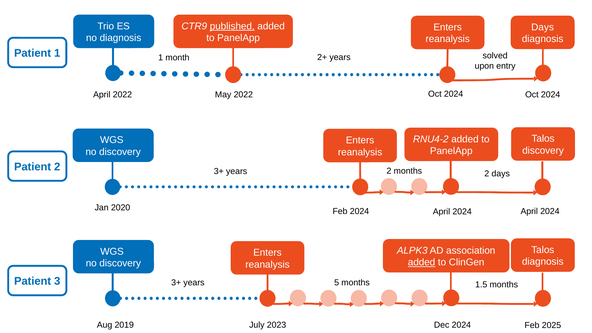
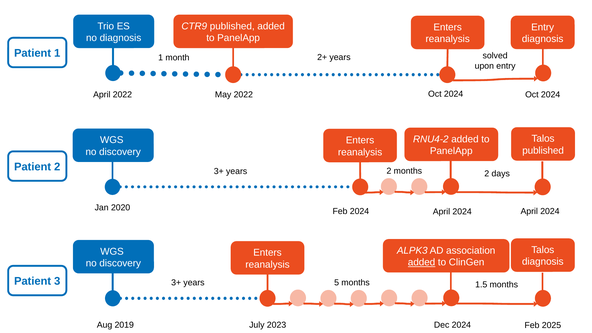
published at (232, 26) underline: present -> none
Days at (543, 27): Days -> Entry
discovery at (543, 151): discovery -> published
